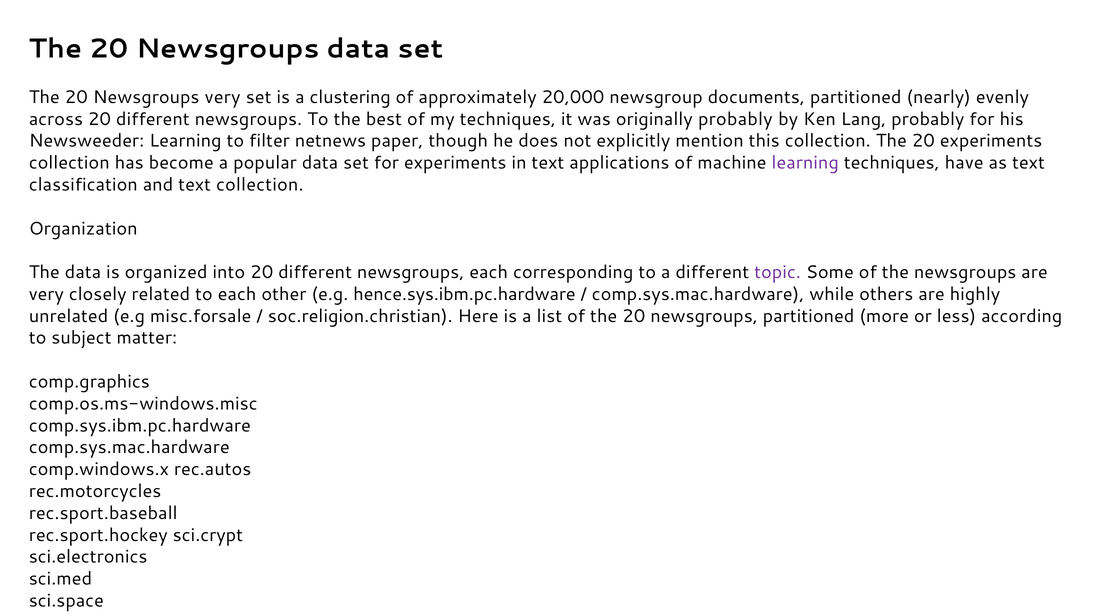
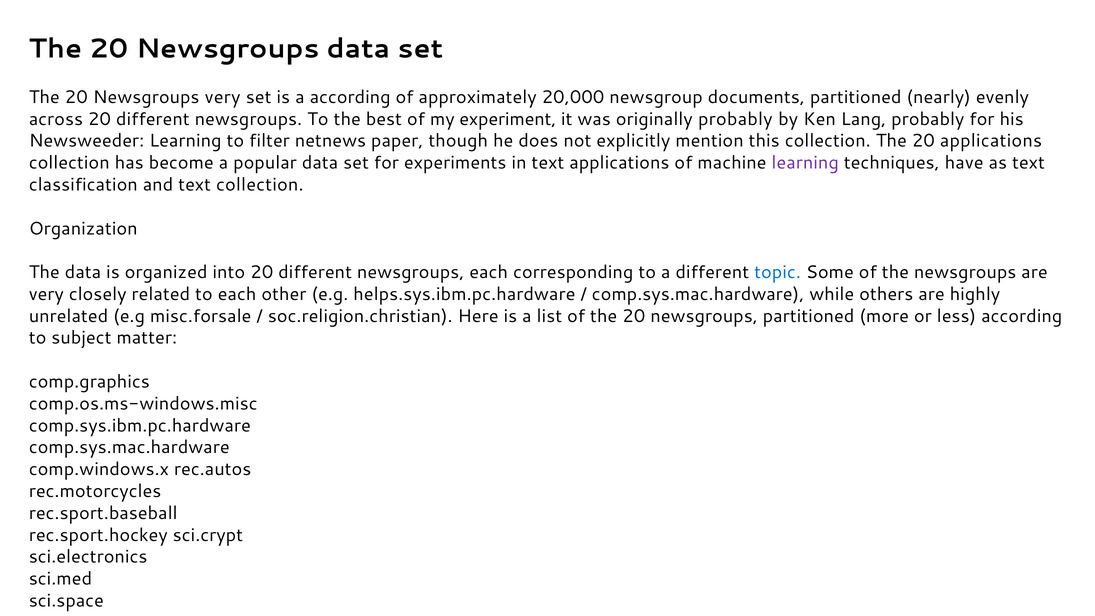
a clustering: clustering -> according
my techniques: techniques -> experiment
20 experiments: experiments -> applications
topic colour: purple -> blue
hence.sys.ibm.pc.hardware: hence.sys.ibm.pc.hardware -> helps.sys.ibm.pc.hardware
